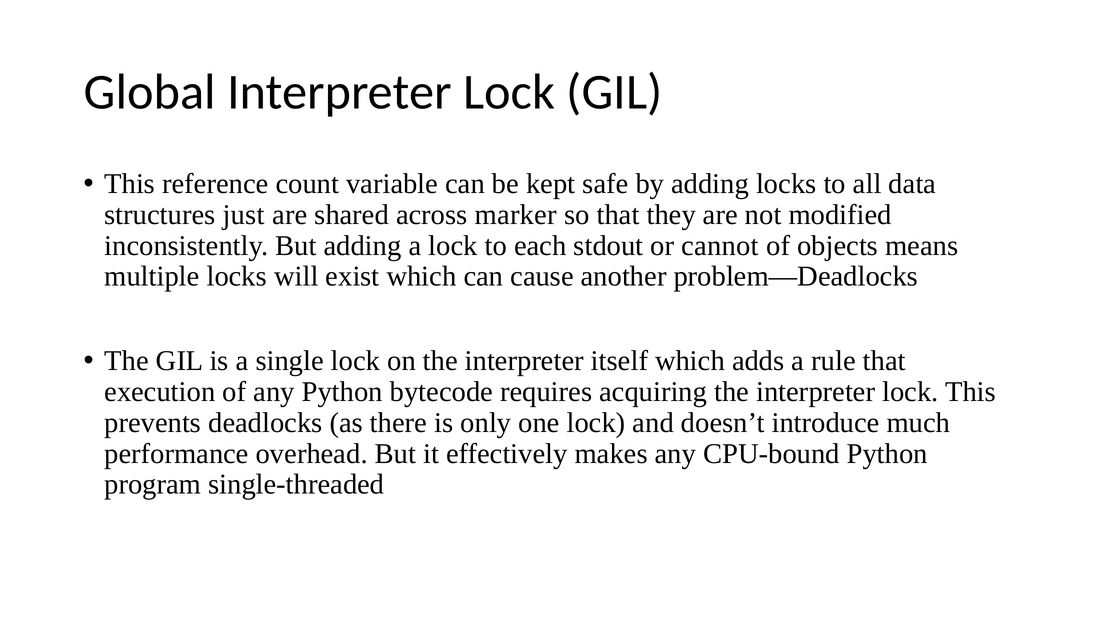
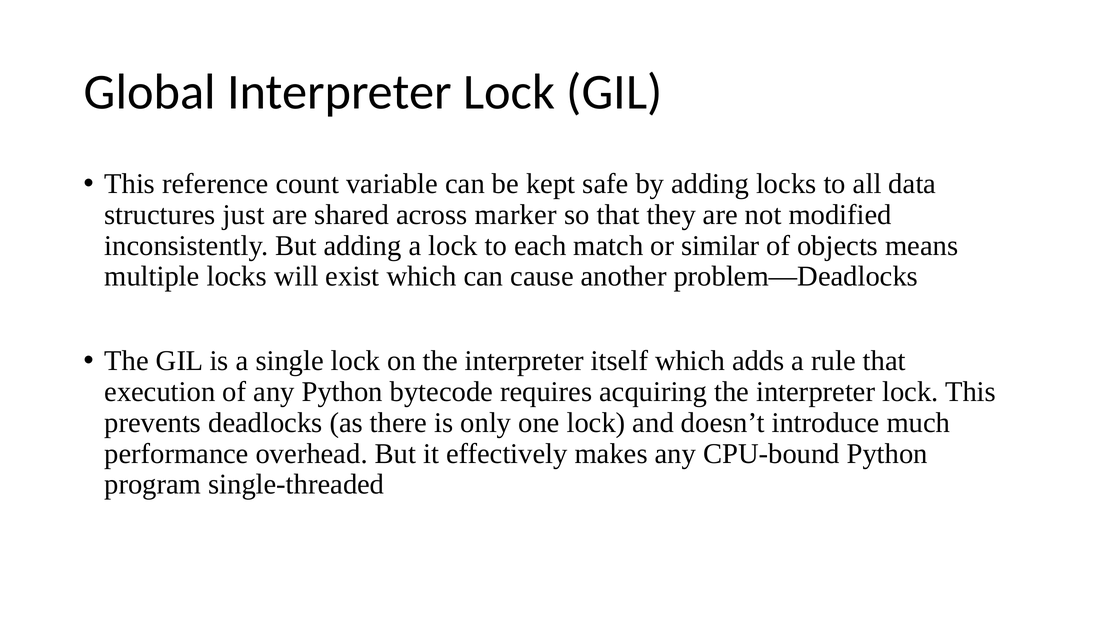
stdout: stdout -> match
cannot: cannot -> similar
